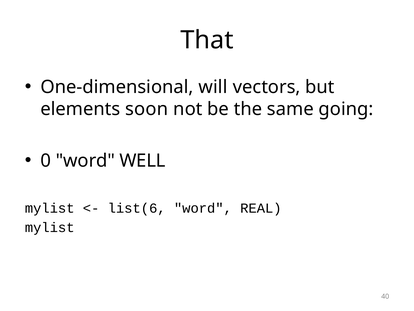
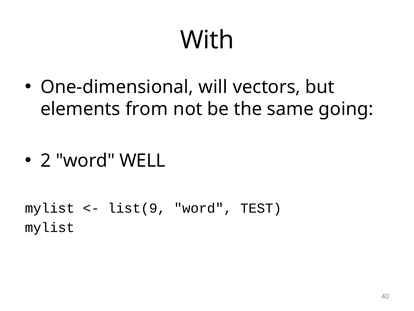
That: That -> With
soon: soon -> from
0: 0 -> 2
list(6: list(6 -> list(9
REAL: REAL -> TEST
